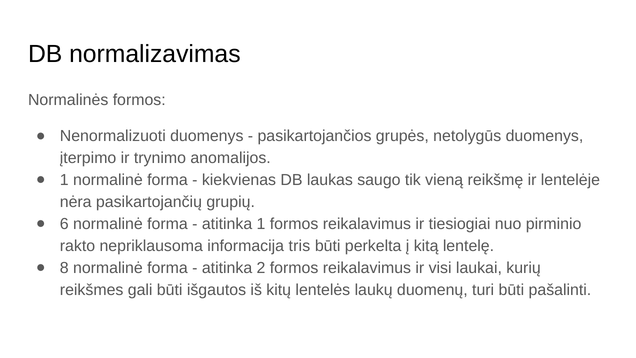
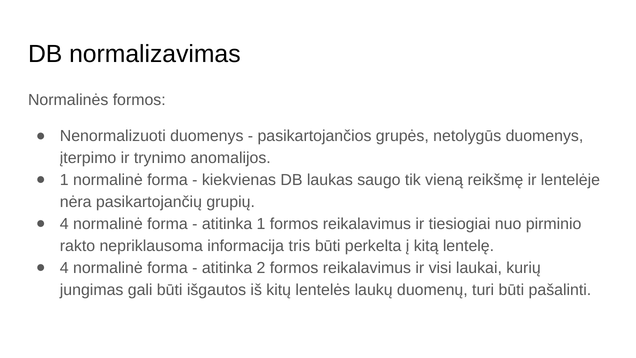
6 at (64, 224): 6 -> 4
8 at (64, 268): 8 -> 4
reikšmes: reikšmes -> jungimas
